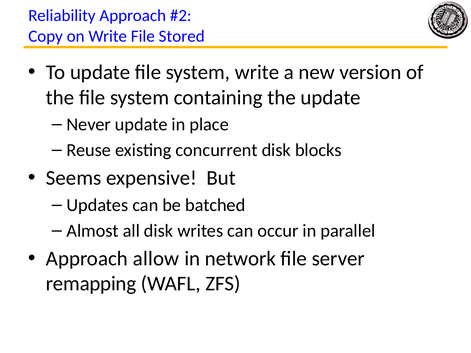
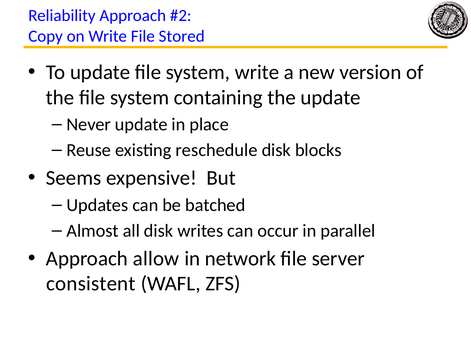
concurrent: concurrent -> reschedule
remapping: remapping -> consistent
